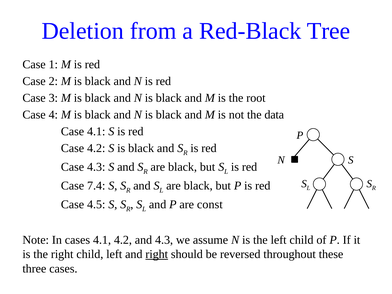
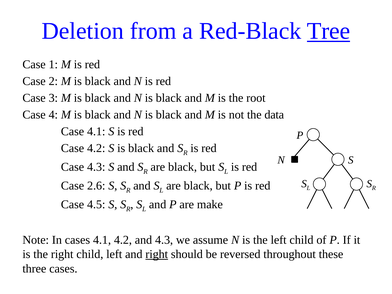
Tree underline: none -> present
7.4: 7.4 -> 2.6
const: const -> make
